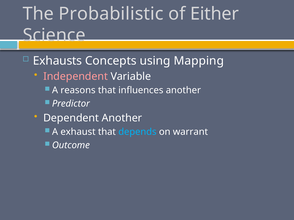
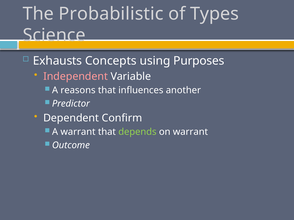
Either: Either -> Types
Mapping: Mapping -> Purposes
Dependent Another: Another -> Confirm
A exhaust: exhaust -> warrant
depends colour: light blue -> light green
